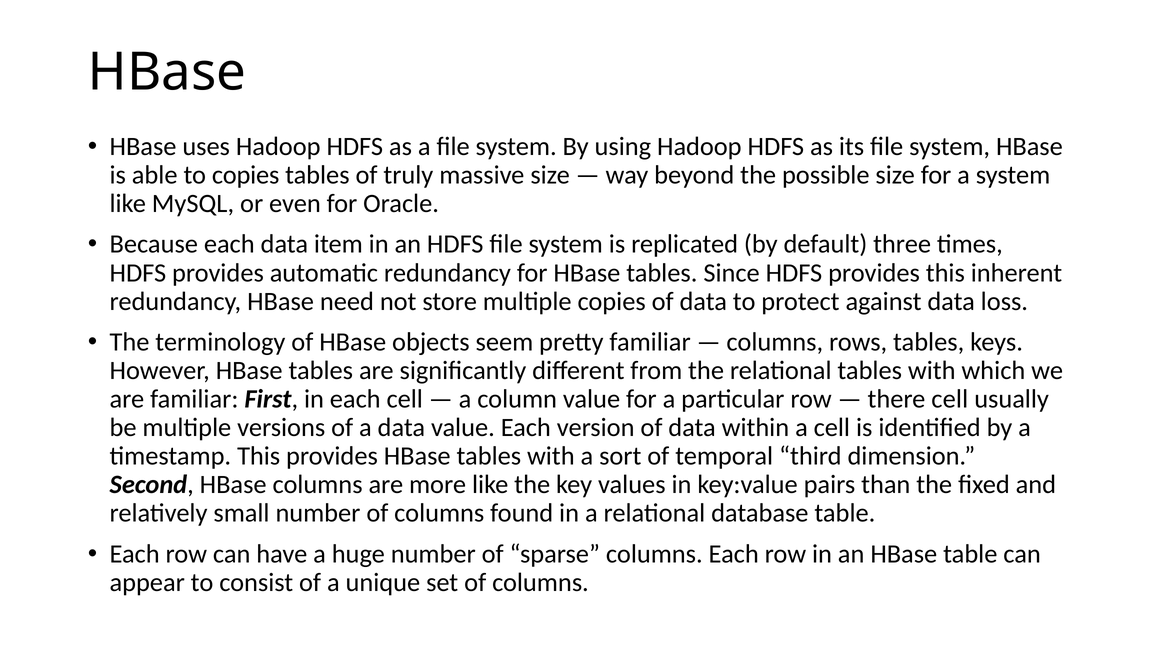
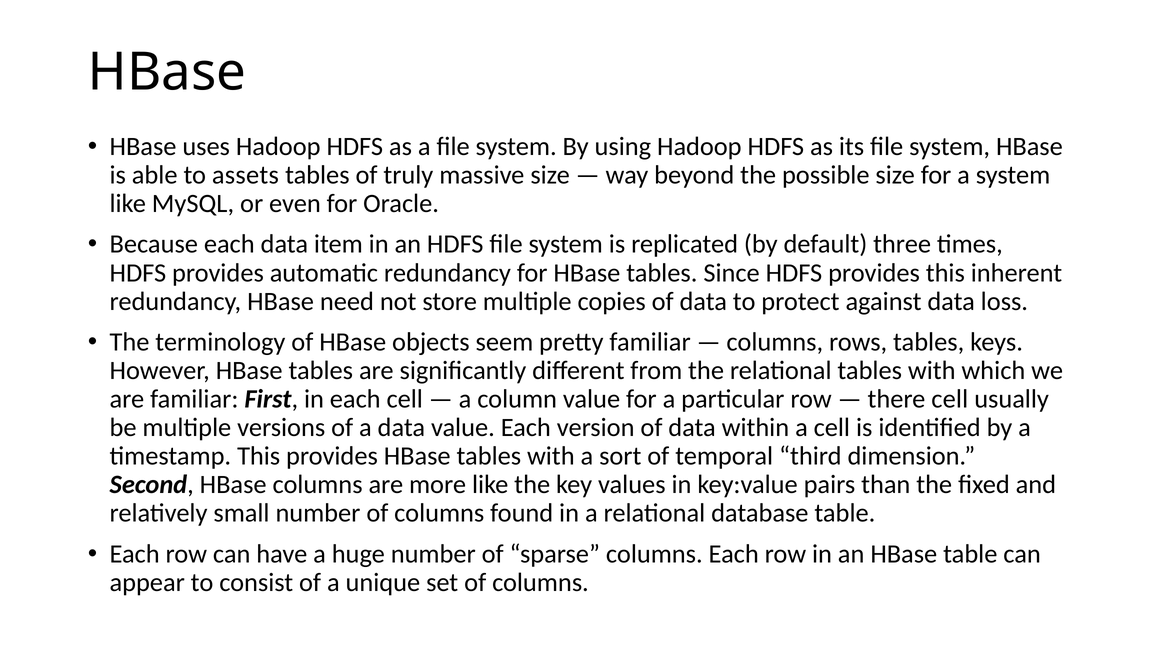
to copies: copies -> assets
